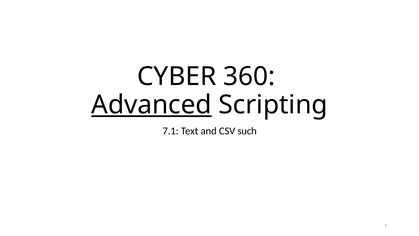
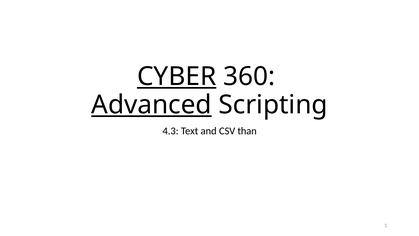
CYBER underline: none -> present
7.1: 7.1 -> 4.3
such: such -> than
